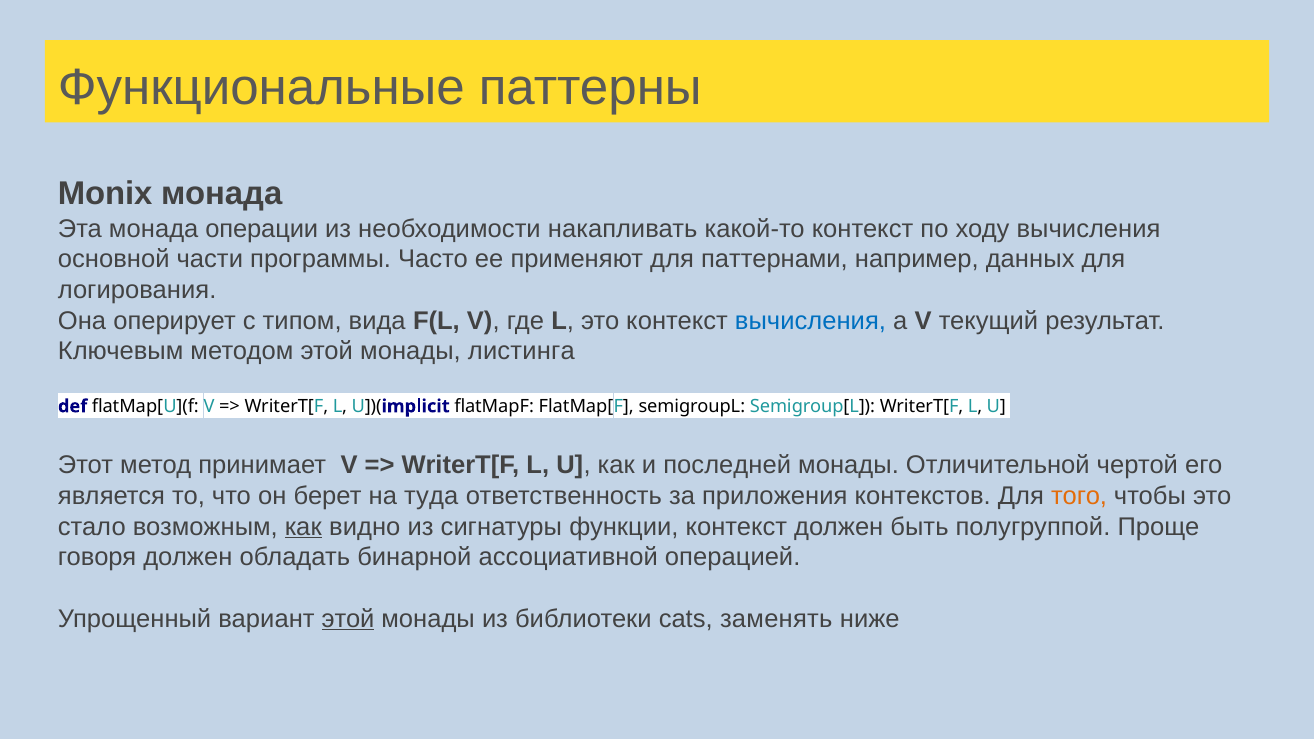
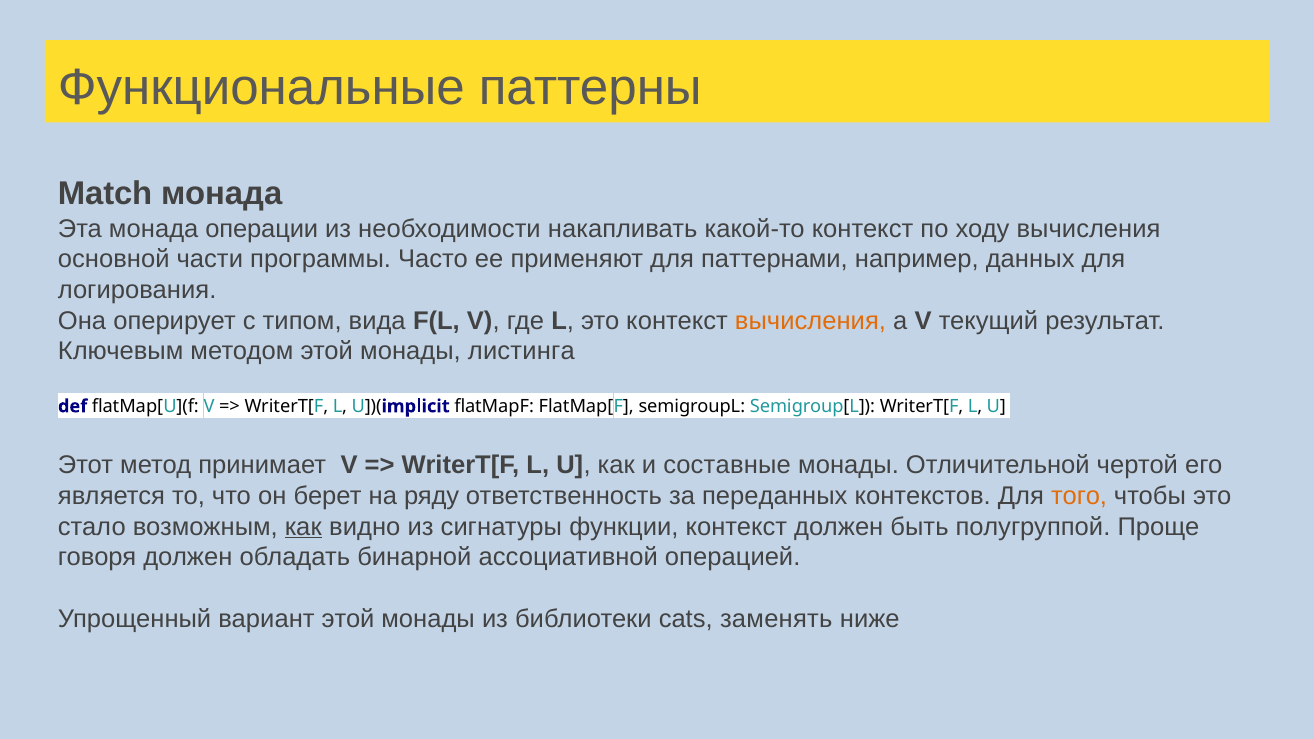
Monix: Monix -> Match
вычисления at (810, 321) colour: blue -> orange
последней: последней -> составные
туда: туда -> ряду
приложения: приложения -> переданных
этой at (348, 619) underline: present -> none
